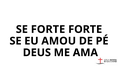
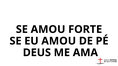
SE FORTE: FORTE -> AMOU
